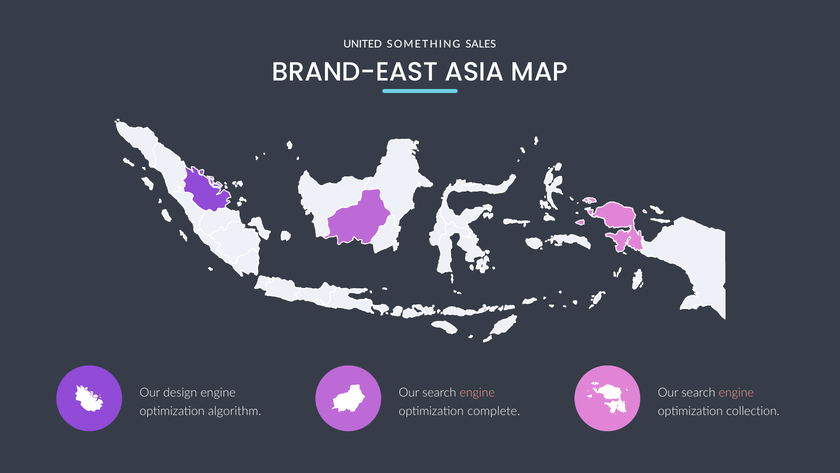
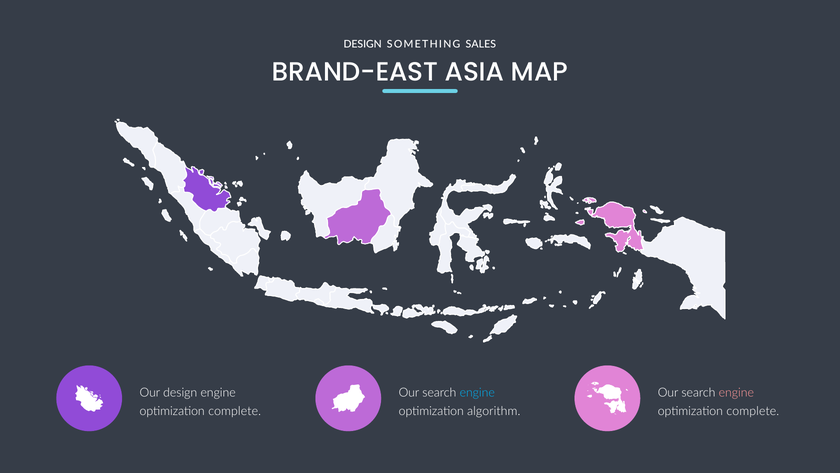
UNITED at (363, 44): UNITED -> DESIGN
engine at (477, 392) colour: pink -> light blue
algorithm at (235, 411): algorithm -> complete
complete: complete -> algorithm
collection at (753, 411): collection -> complete
